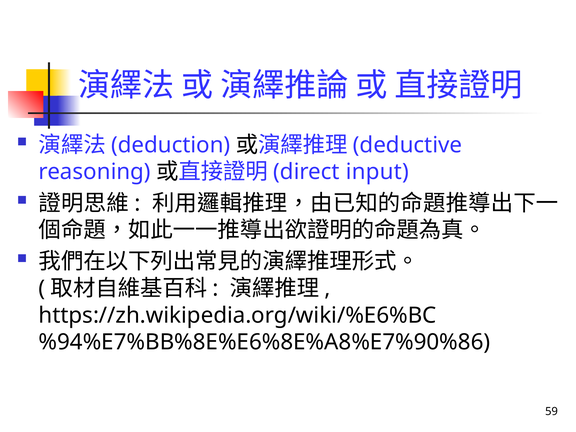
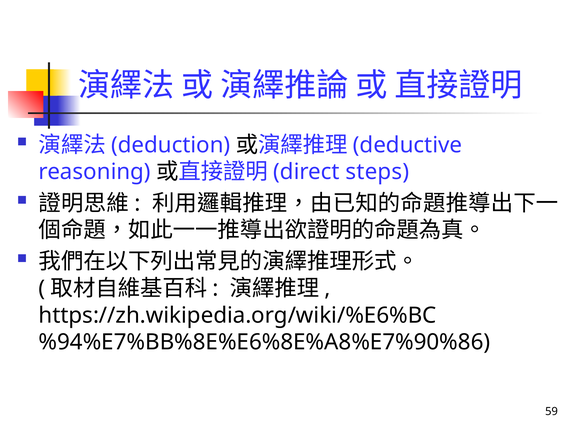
input: input -> steps
